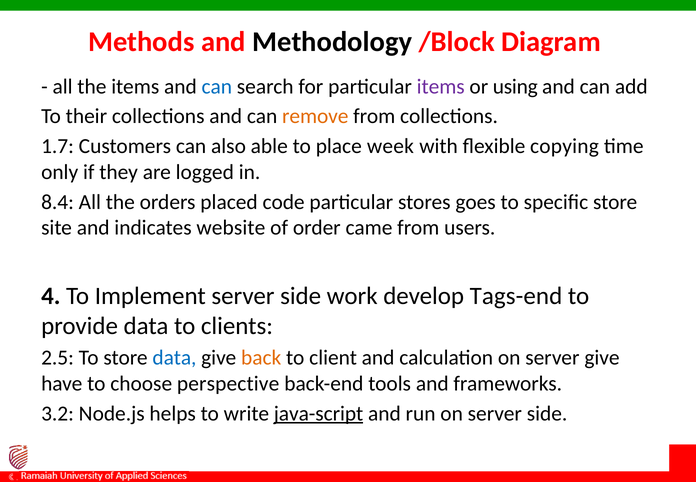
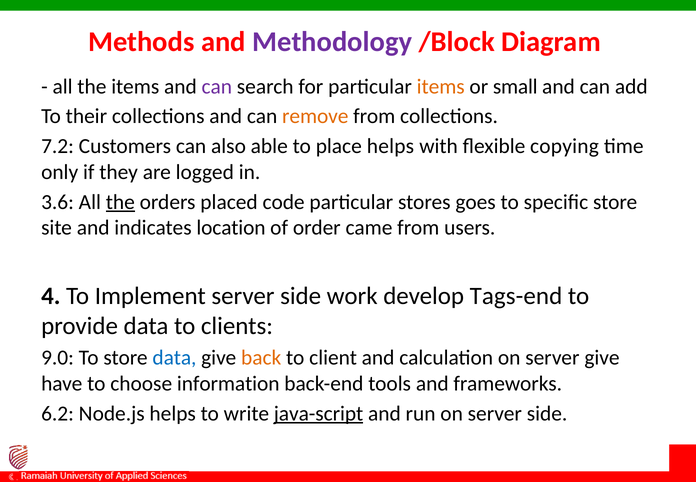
Methodology colour: black -> purple
can at (217, 86) colour: blue -> purple
items at (441, 86) colour: purple -> orange
using: using -> small
1.7: 1.7 -> 7.2
place week: week -> helps
8.4: 8.4 -> 3.6
the at (120, 202) underline: none -> present
website: website -> location
2.5: 2.5 -> 9.0
perspective: perspective -> information
3.2: 3.2 -> 6.2
